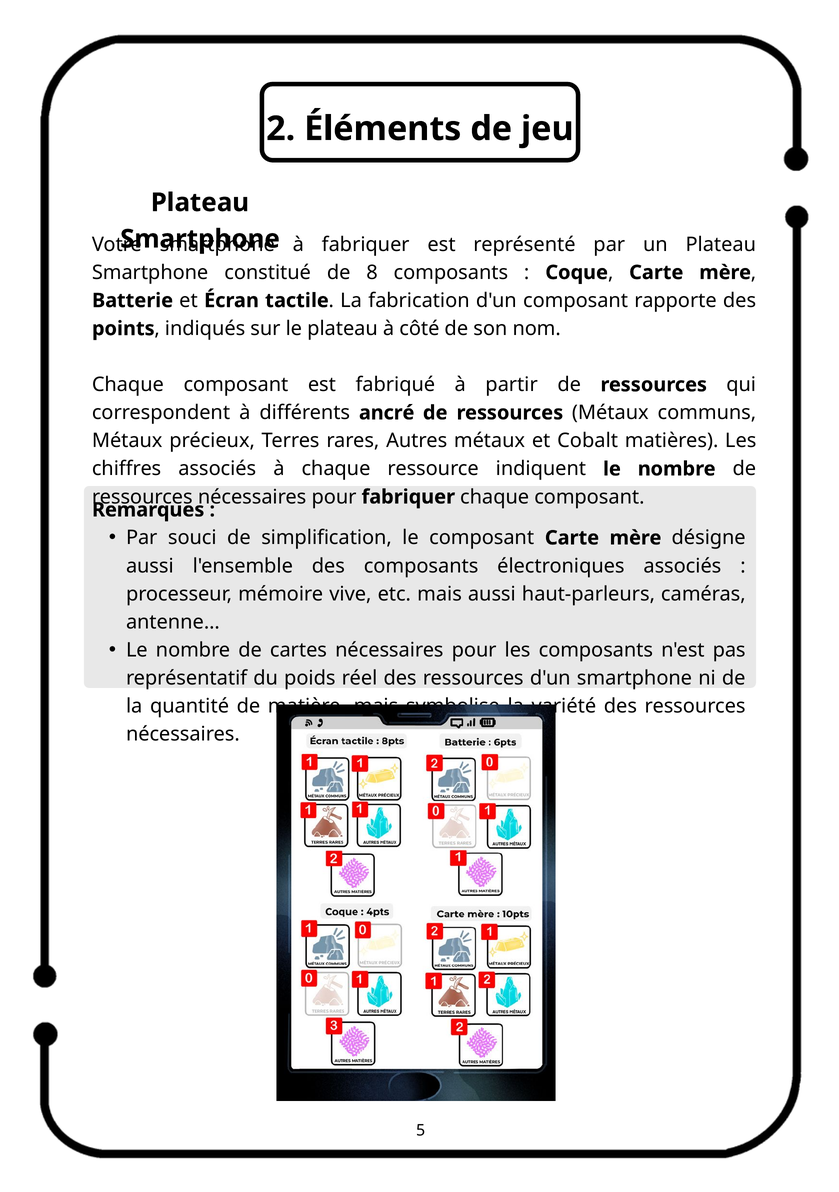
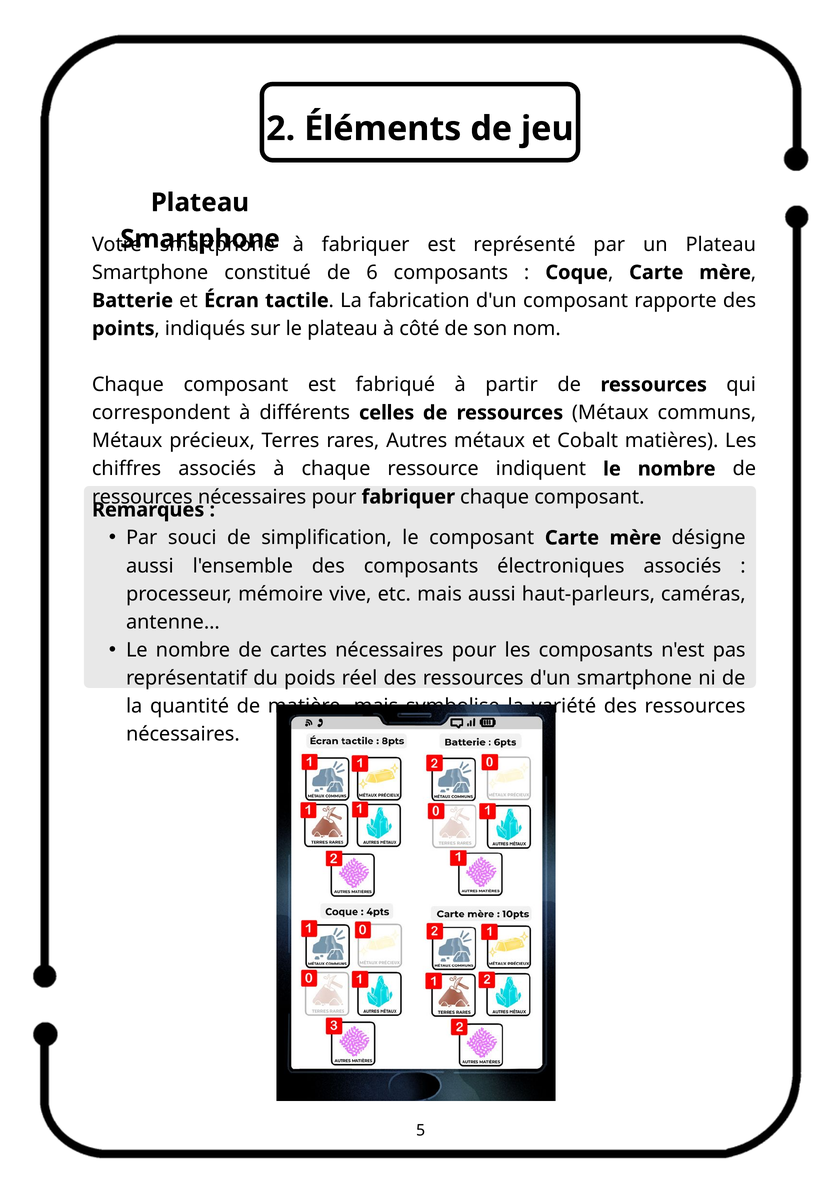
8: 8 -> 6
ancré: ancré -> celles
